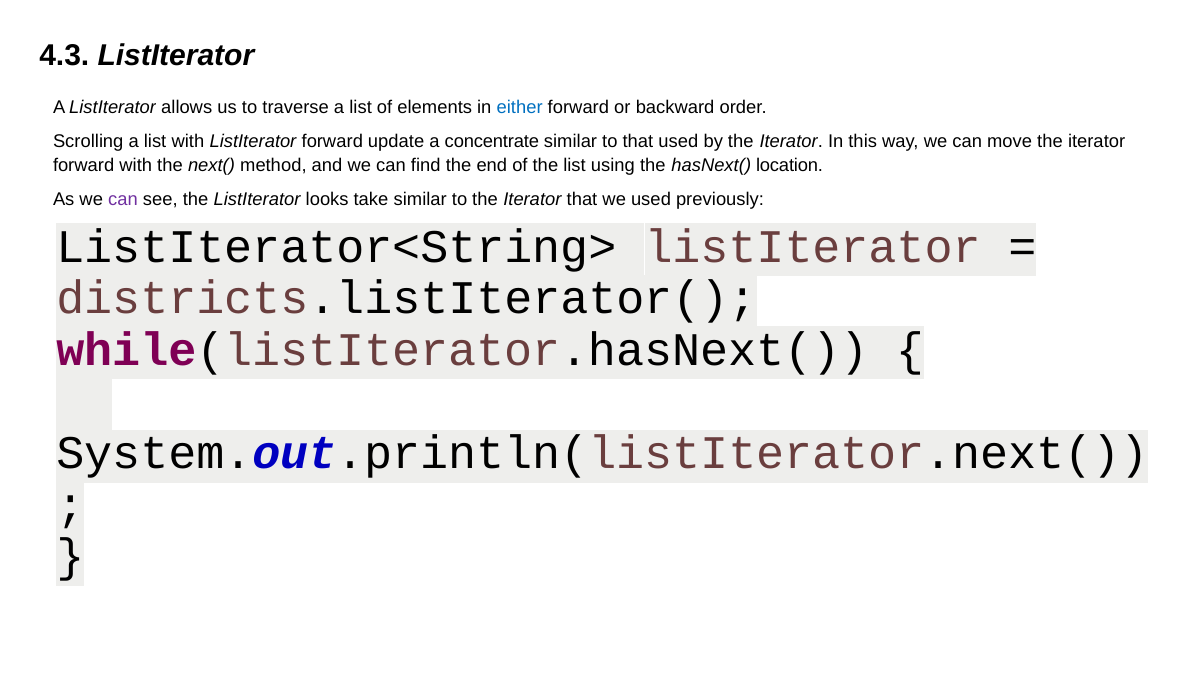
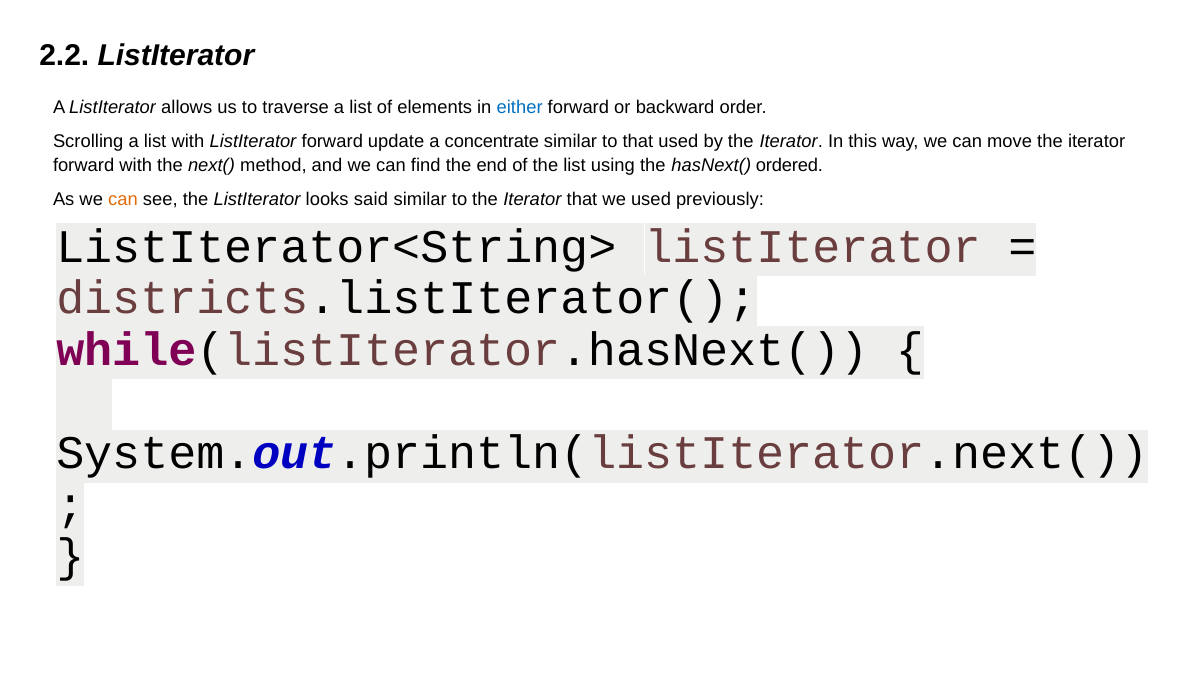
4.3: 4.3 -> 2.2
location: location -> ordered
can at (123, 199) colour: purple -> orange
take: take -> said
